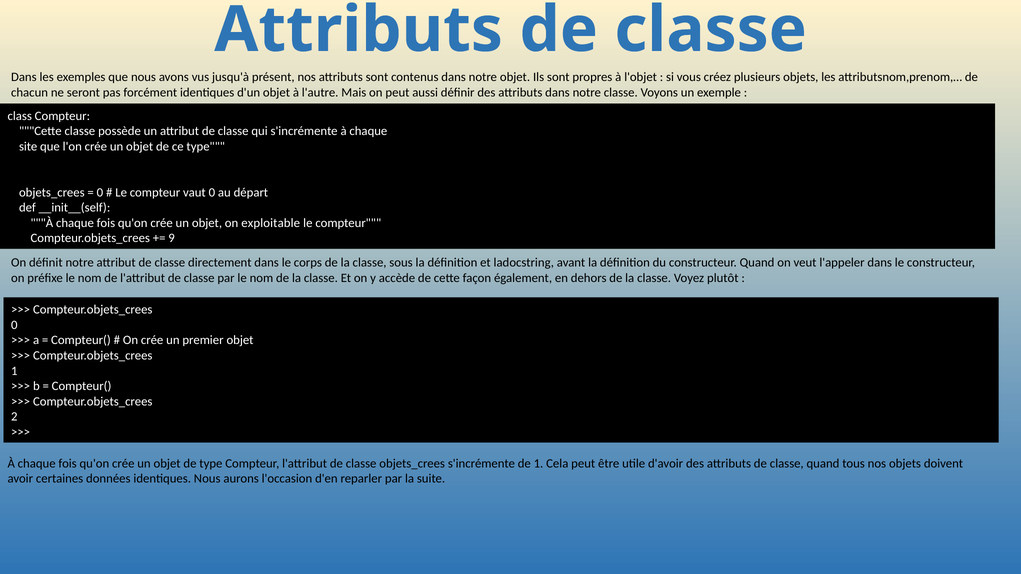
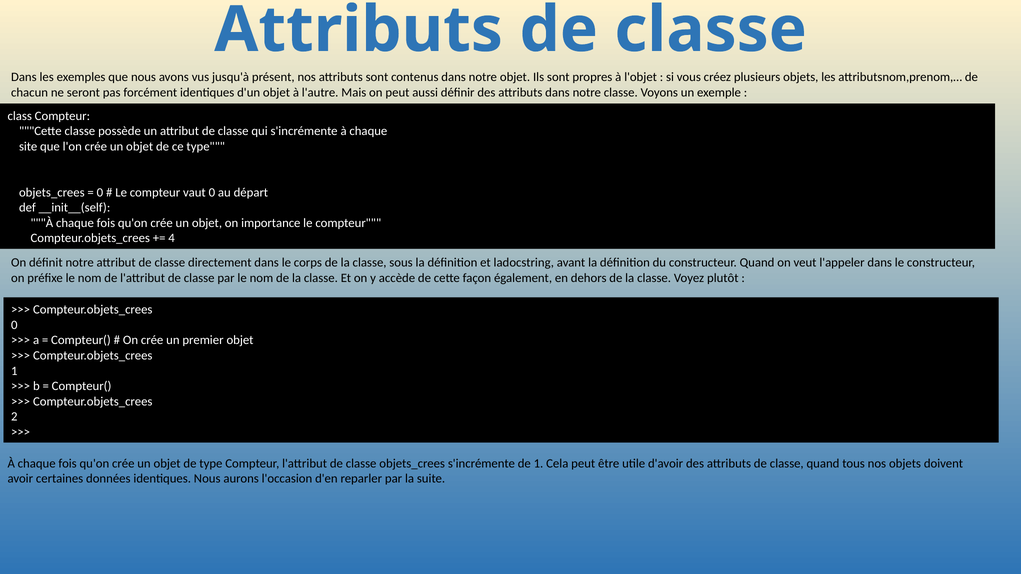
exploitable: exploitable -> importance
9: 9 -> 4
